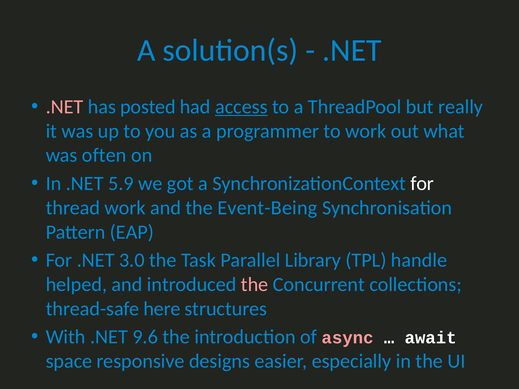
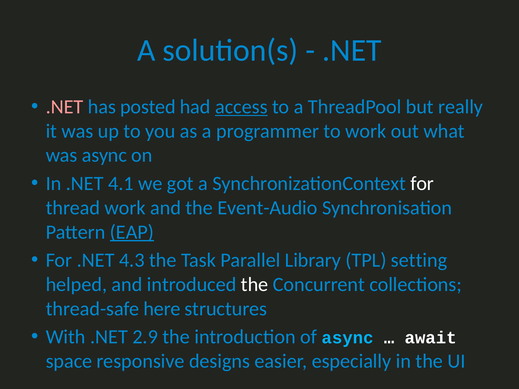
was often: often -> async
5.9: 5.9 -> 4.1
Event-Being: Event-Being -> Event-Audio
EAP underline: none -> present
3.0: 3.0 -> 4.3
handle: handle -> setting
the at (255, 285) colour: pink -> white
9.6: 9.6 -> 2.9
async at (348, 338) colour: pink -> light blue
